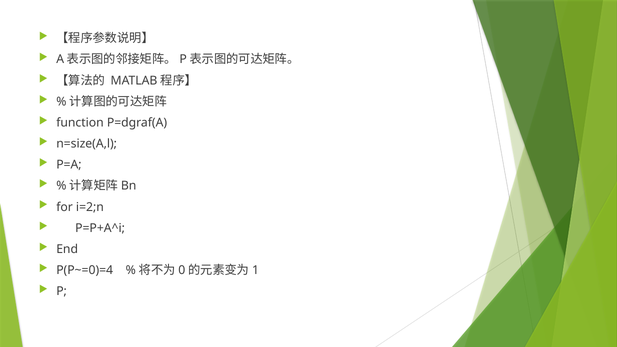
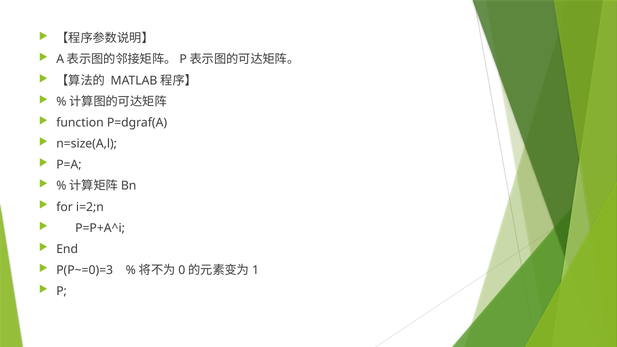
P(P~=0)=4: P(P~=0)=4 -> P(P~=0)=3
